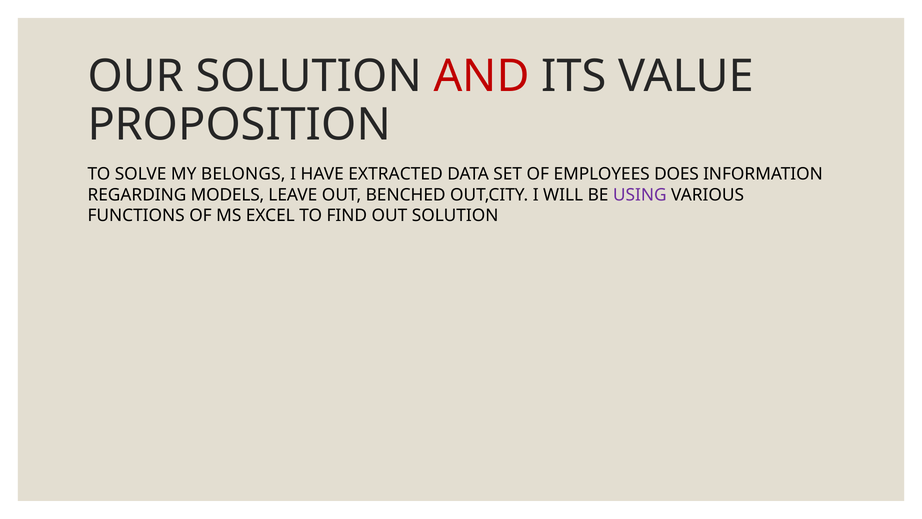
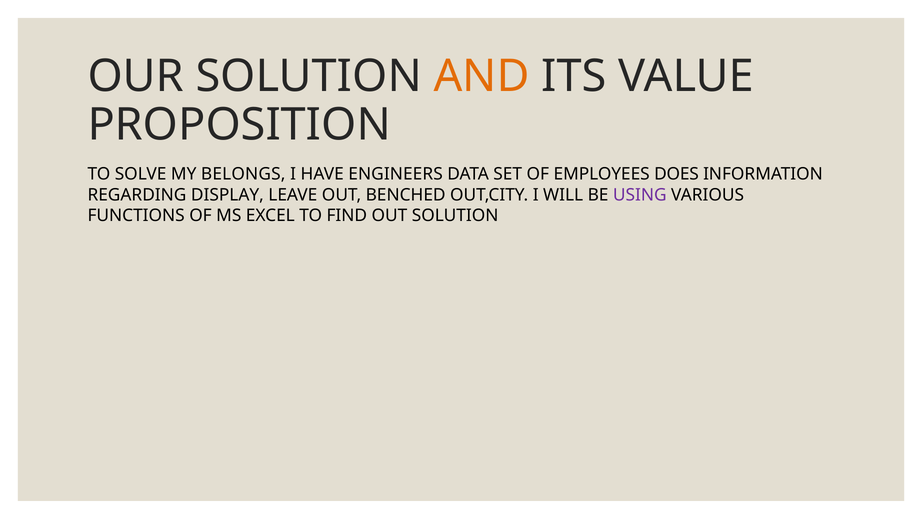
AND colour: red -> orange
EXTRACTED: EXTRACTED -> ENGINEERS
MODELS: MODELS -> DISPLAY
